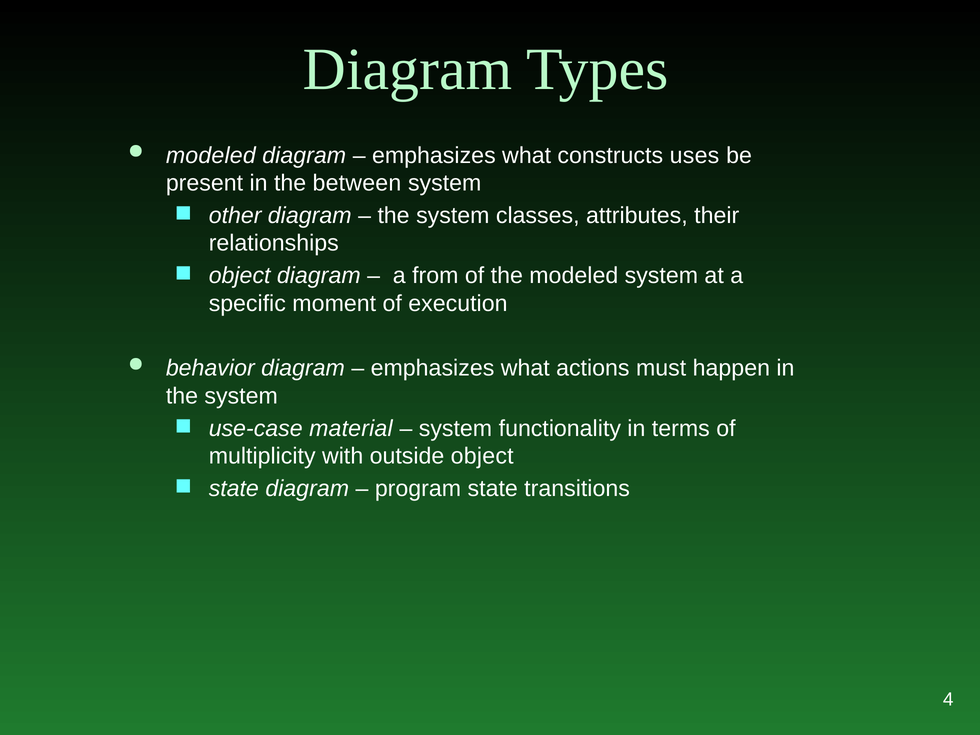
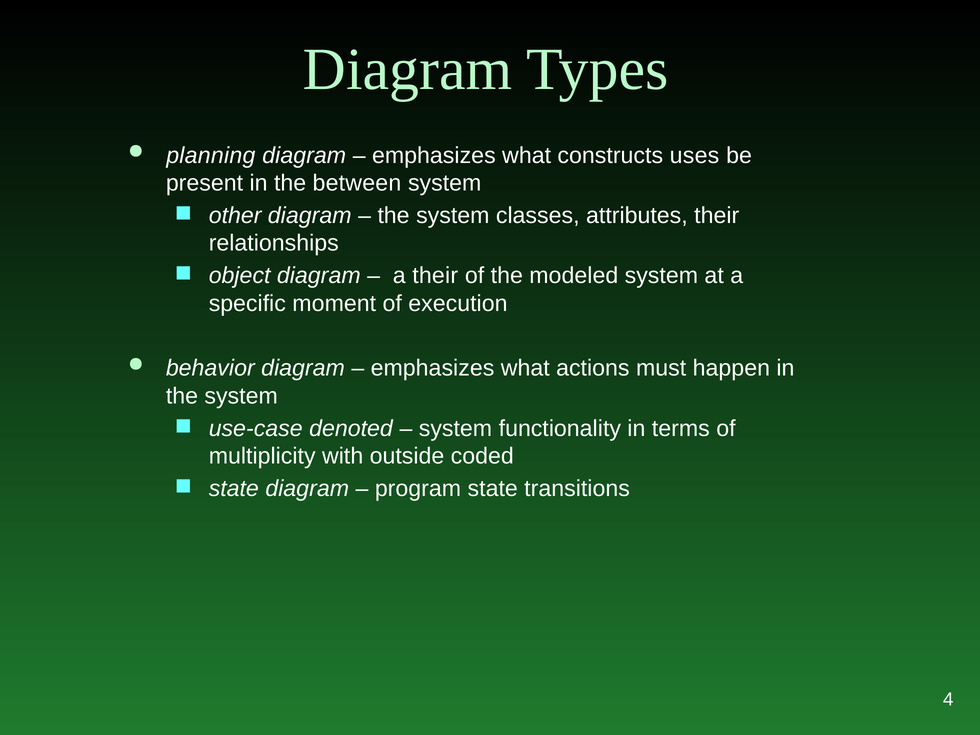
modeled at (211, 155): modeled -> planning
a from: from -> their
material: material -> denoted
outside object: object -> coded
